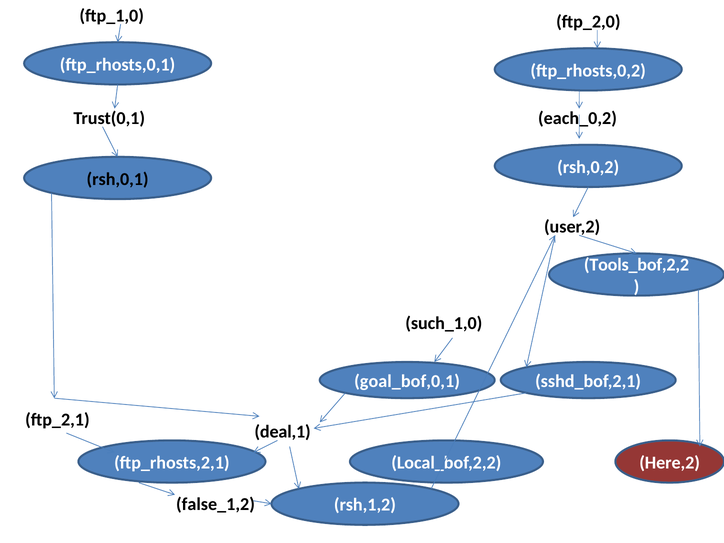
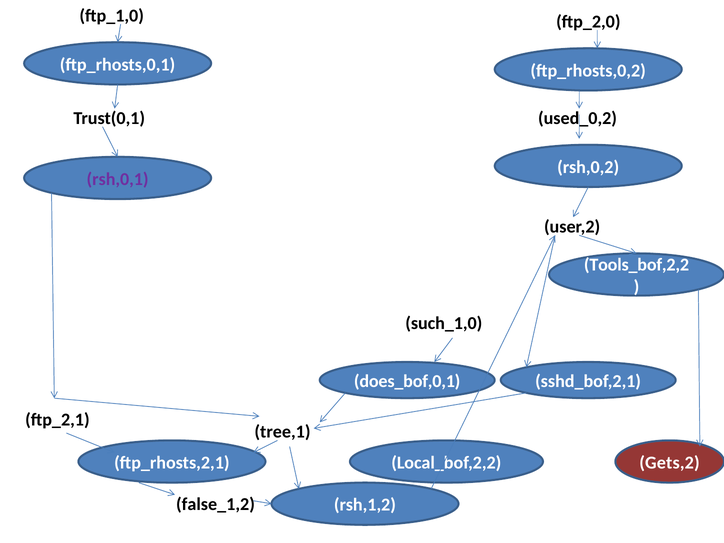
each_0,2: each_0,2 -> used_0,2
rsh,0,1 colour: black -> purple
goal_bof,0,1: goal_bof,0,1 -> does_bof,0,1
deal,1: deal,1 -> tree,1
Here,2: Here,2 -> Gets,2
